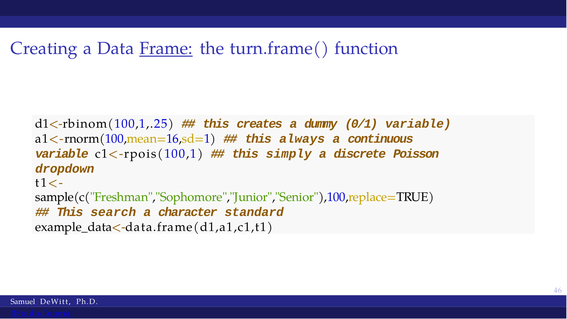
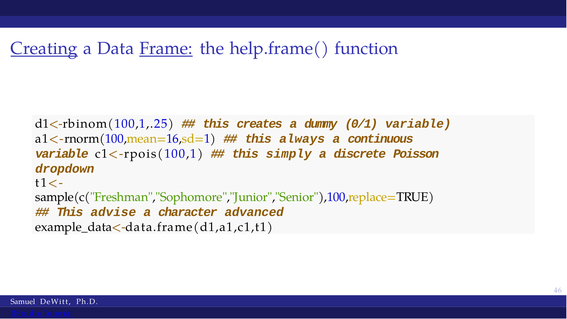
Creating underline: none -> present
turn.frame(: turn.frame( -> help.frame(
search: search -> advise
standard: standard -> advanced
